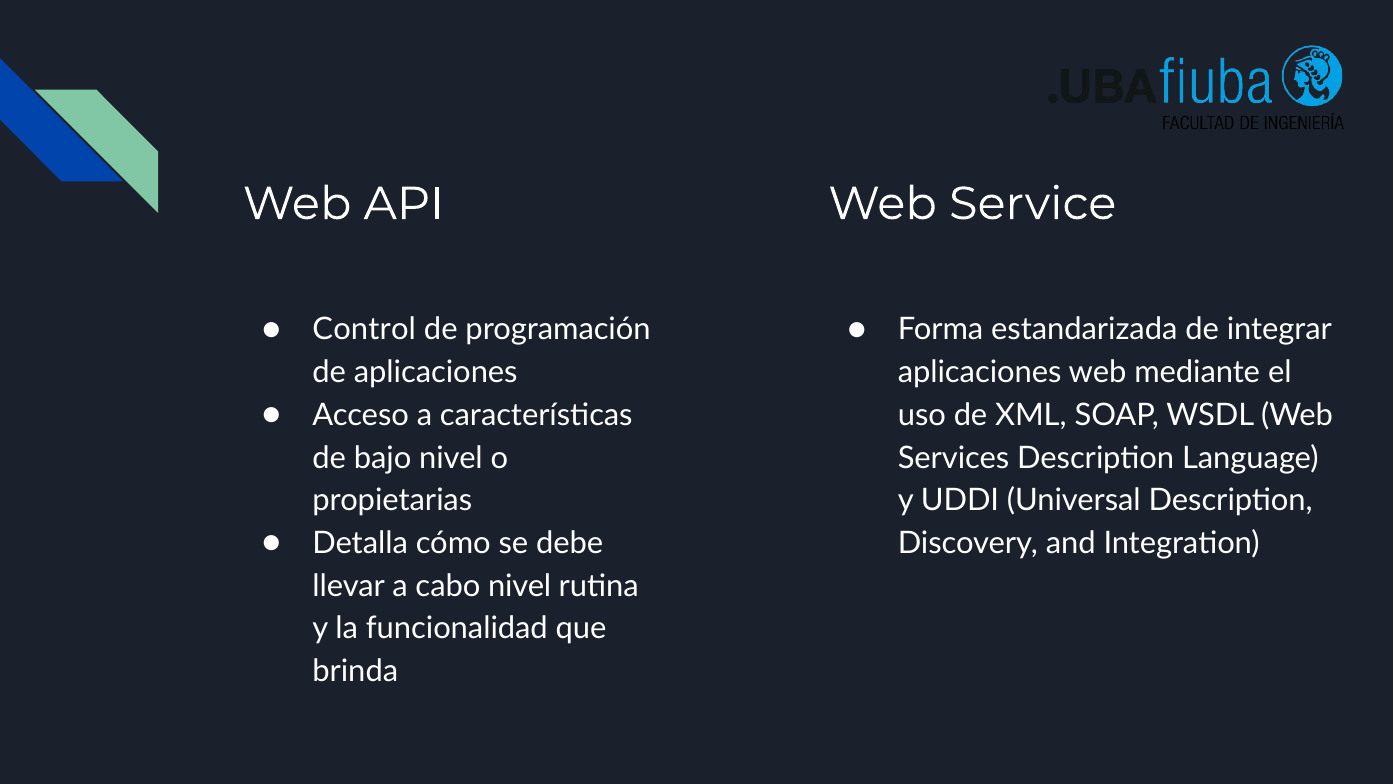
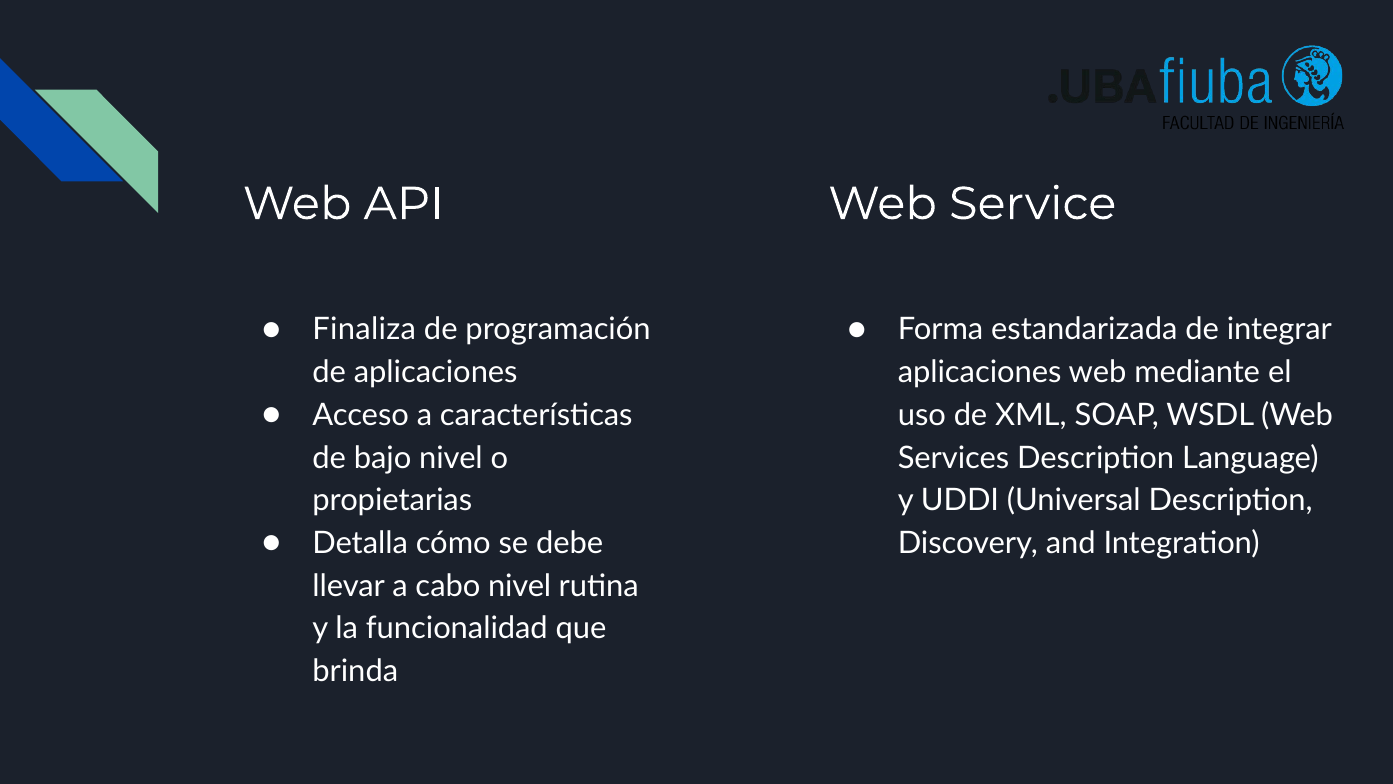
Control: Control -> Finaliza
